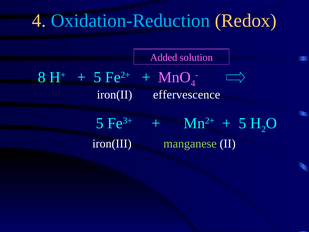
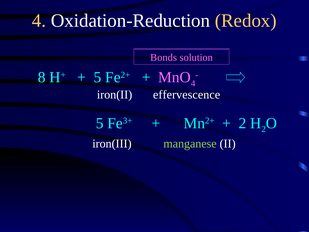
Oxidation-Reduction colour: light blue -> white
Added: Added -> Bonds
5 at (243, 123): 5 -> 2
